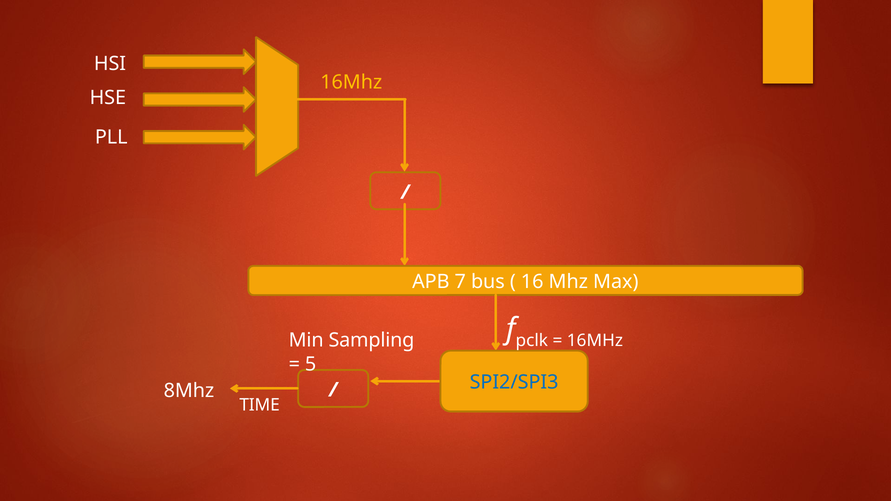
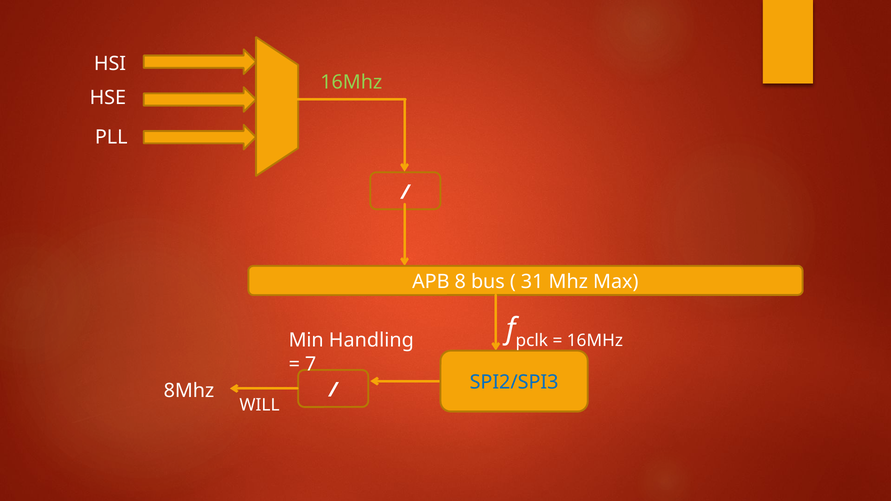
16Mhz at (351, 82) colour: yellow -> light green
7: 7 -> 8
16: 16 -> 31
Sampling: Sampling -> Handling
5: 5 -> 7
TIME: TIME -> WILL
